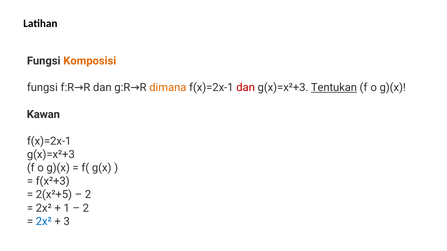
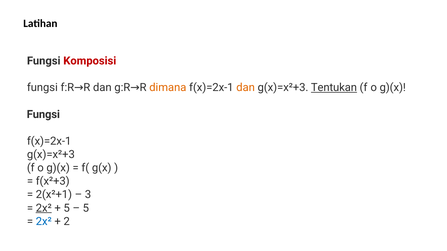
Komposisi colour: orange -> red
dan at (246, 88) colour: red -> orange
Kawan at (43, 115): Kawan -> Fungsi
2(x²+5: 2(x²+5 -> 2(x²+1
2 at (88, 195): 2 -> 3
2x² at (44, 208) underline: none -> present
1 at (67, 208): 1 -> 5
2 at (86, 208): 2 -> 5
3: 3 -> 2
